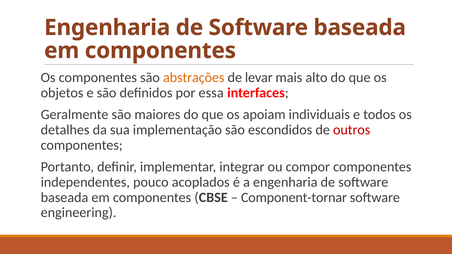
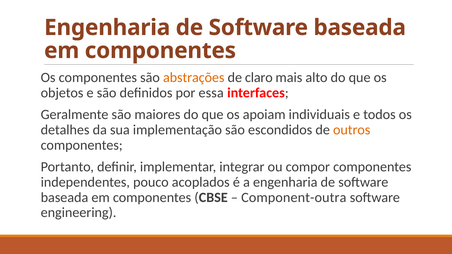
levar: levar -> claro
outros colour: red -> orange
Component-tornar: Component-tornar -> Component-outra
